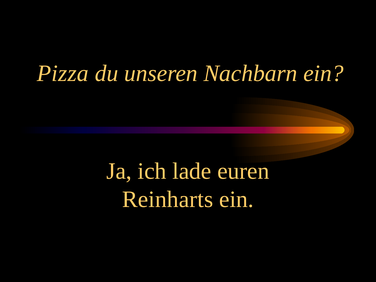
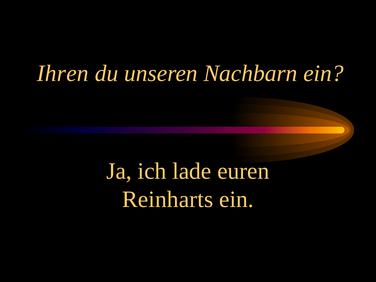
Pizza: Pizza -> Ihren
